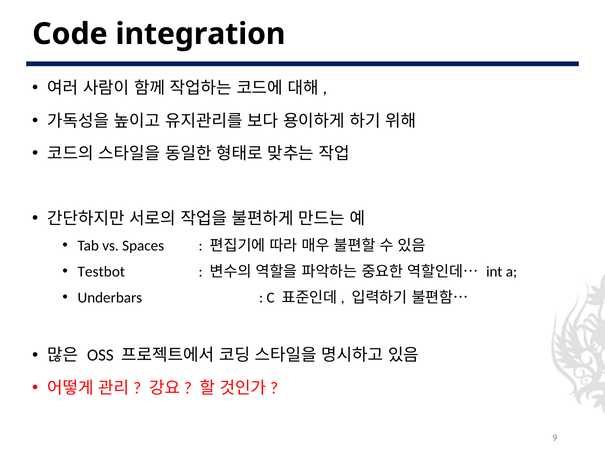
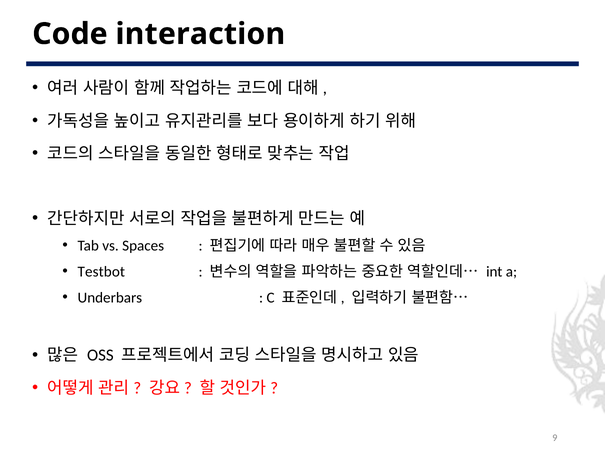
integration: integration -> interaction
